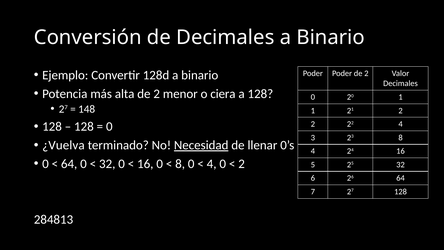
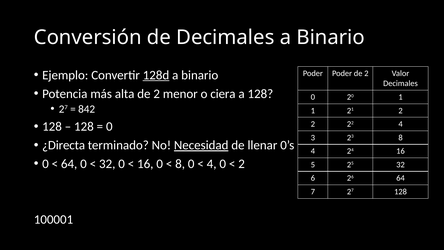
128d underline: none -> present
148: 148 -> 842
¿Vuelva: ¿Vuelva -> ¿Directa
284813: 284813 -> 100001
